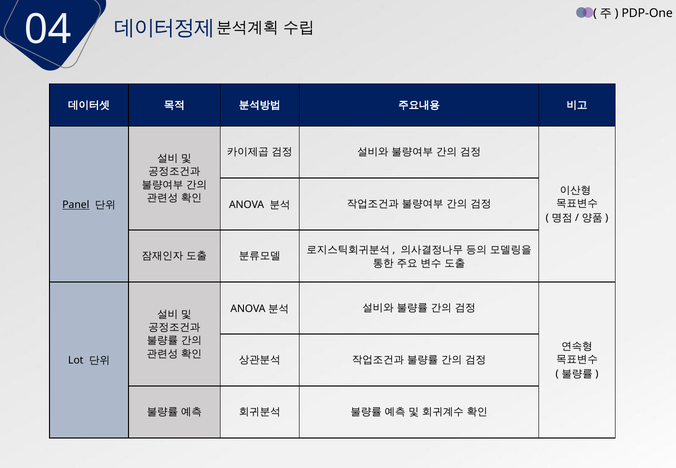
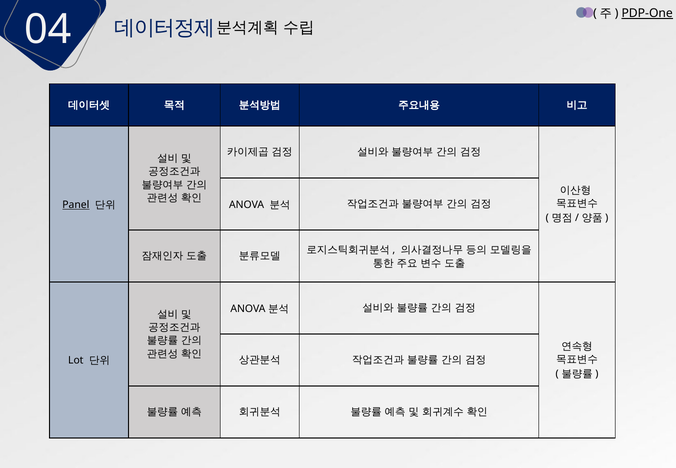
PDP-One underline: none -> present
